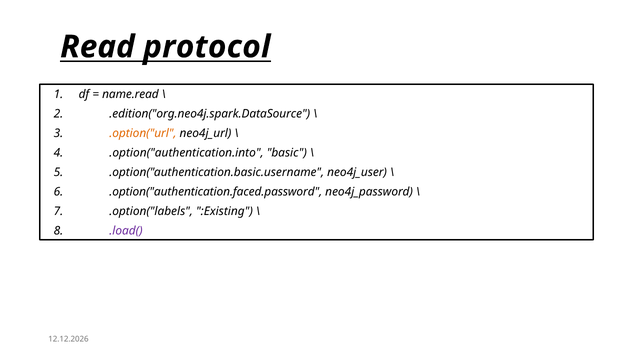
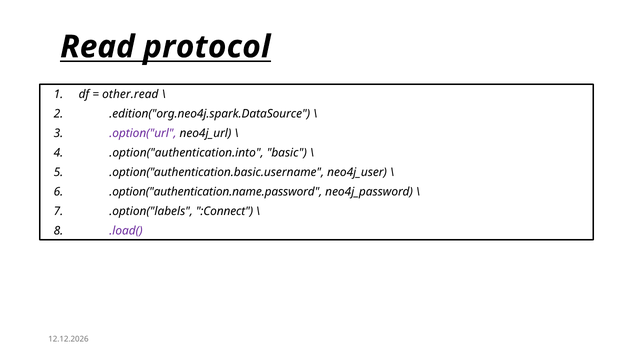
name.read: name.read -> other.read
.option("url colour: orange -> purple
.option("authentication.faced.password: .option("authentication.faced.password -> .option("authentication.name.password
:Existing: :Existing -> :Connect
